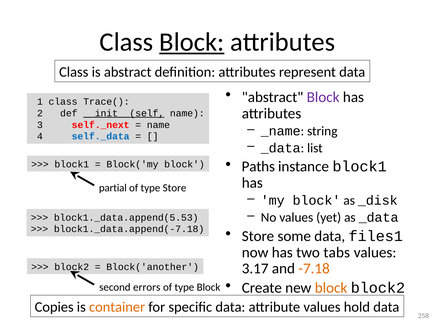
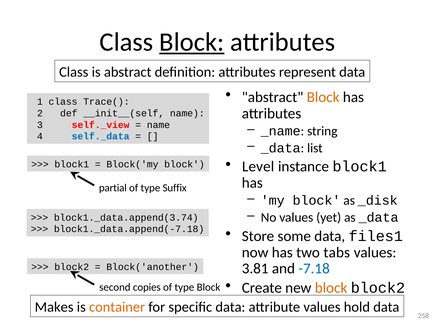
Block at (323, 97) colour: purple -> orange
__init__(self underline: present -> none
self._next: self._next -> self._view
Paths: Paths -> Level
type Store: Store -> Suffix
block1._data.append(5.53: block1._data.append(5.53 -> block1._data.append(3.74
3.17: 3.17 -> 3.81
-7.18 colour: orange -> blue
errors: errors -> copies
Copies: Copies -> Makes
